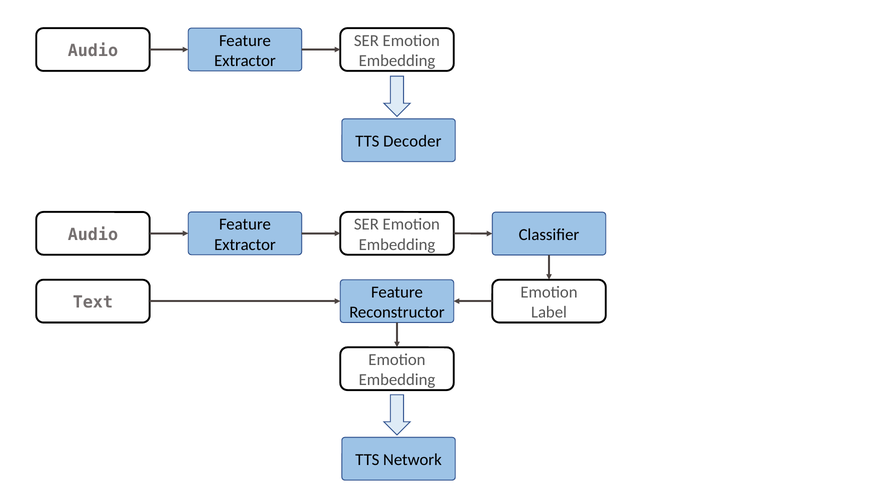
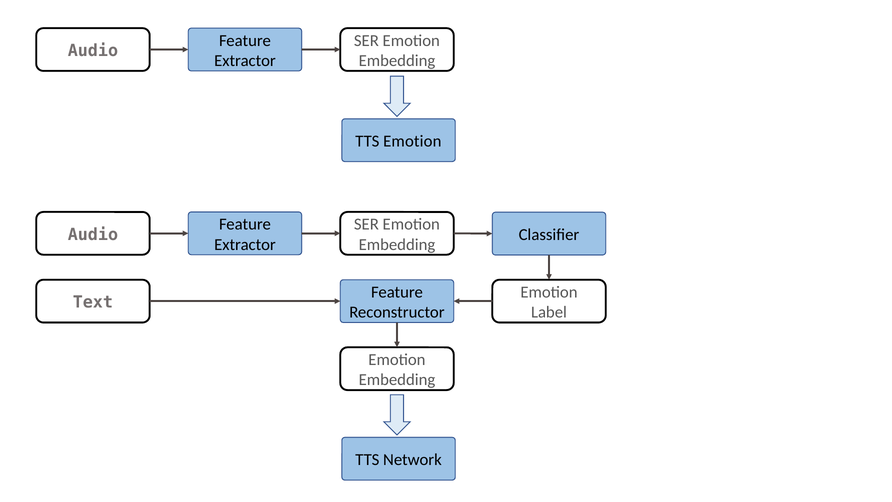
TTS Decoder: Decoder -> Emotion
